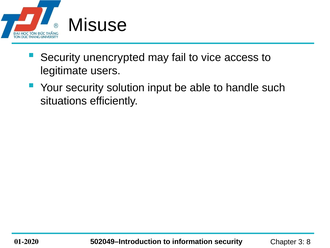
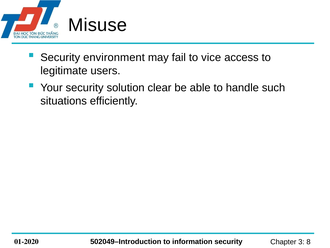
unencrypted: unencrypted -> environment
input: input -> clear
